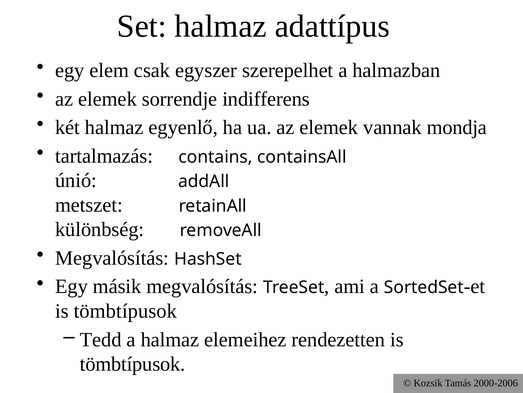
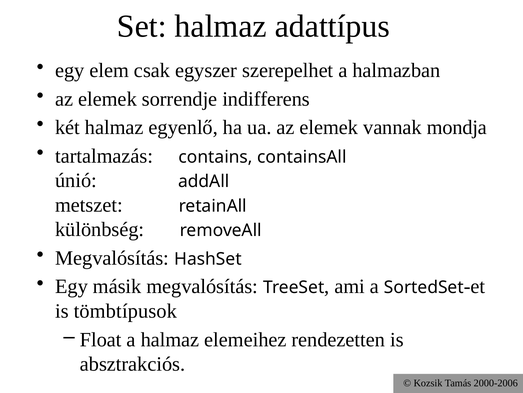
Tedd: Tedd -> Float
tömbtípusok at (133, 363): tömbtípusok -> absztrakciós
